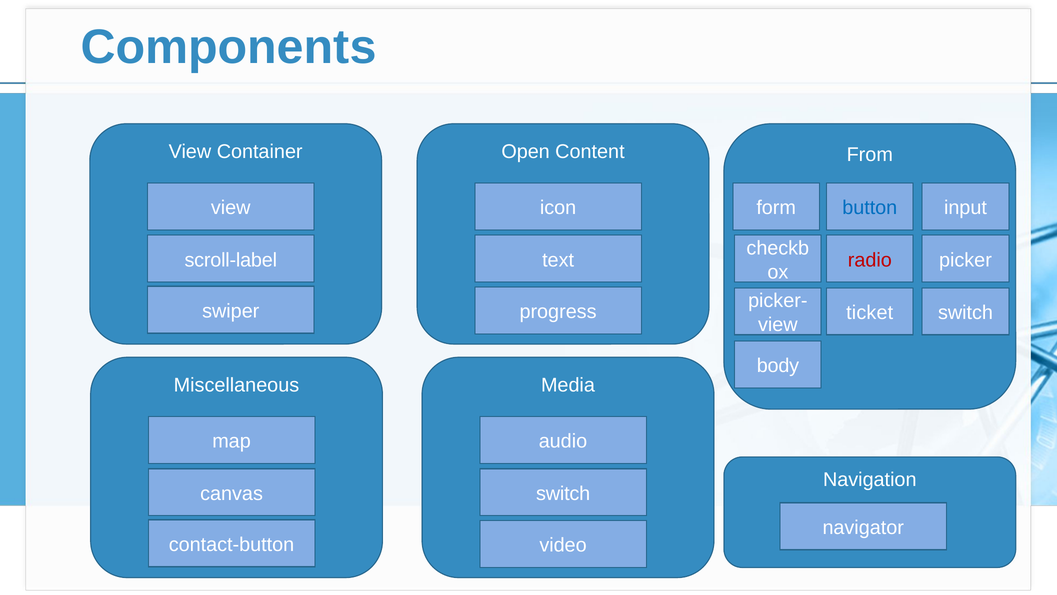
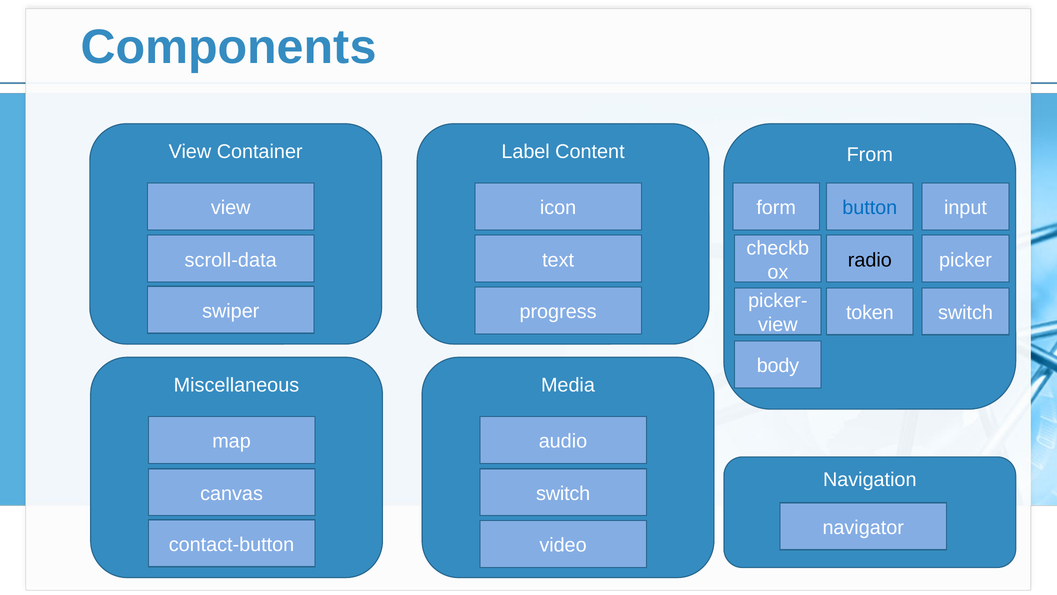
Open: Open -> Label
scroll-label: scroll-label -> scroll-data
radio colour: red -> black
ticket: ticket -> token
